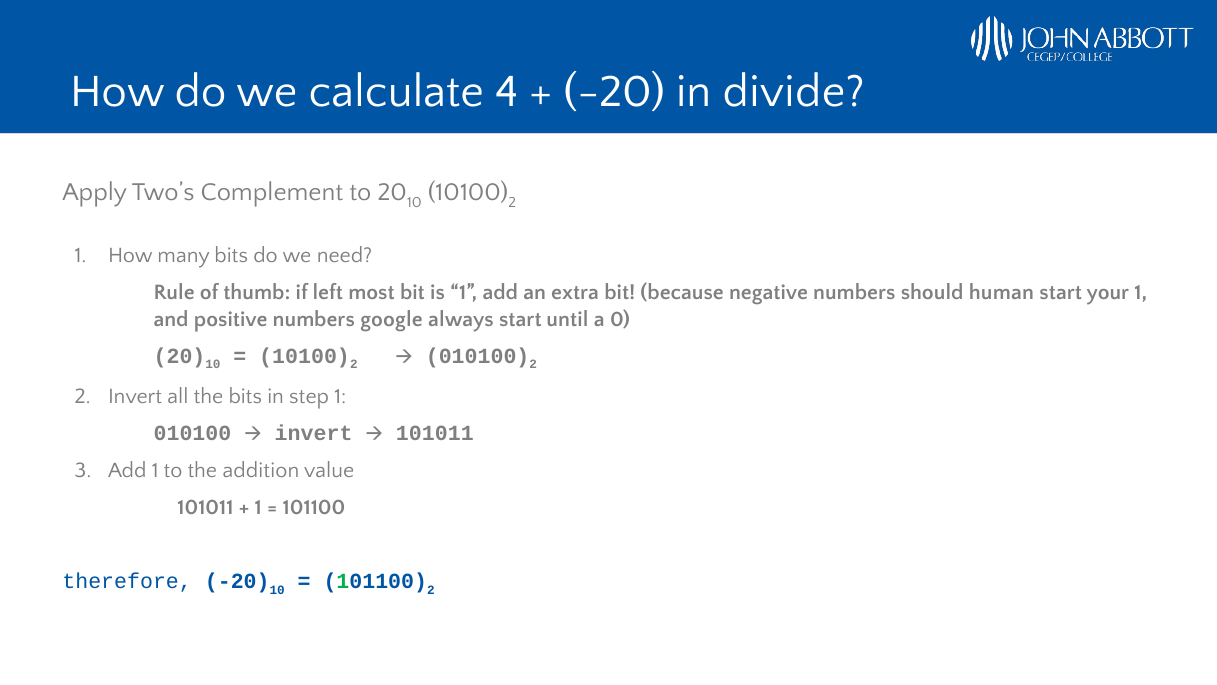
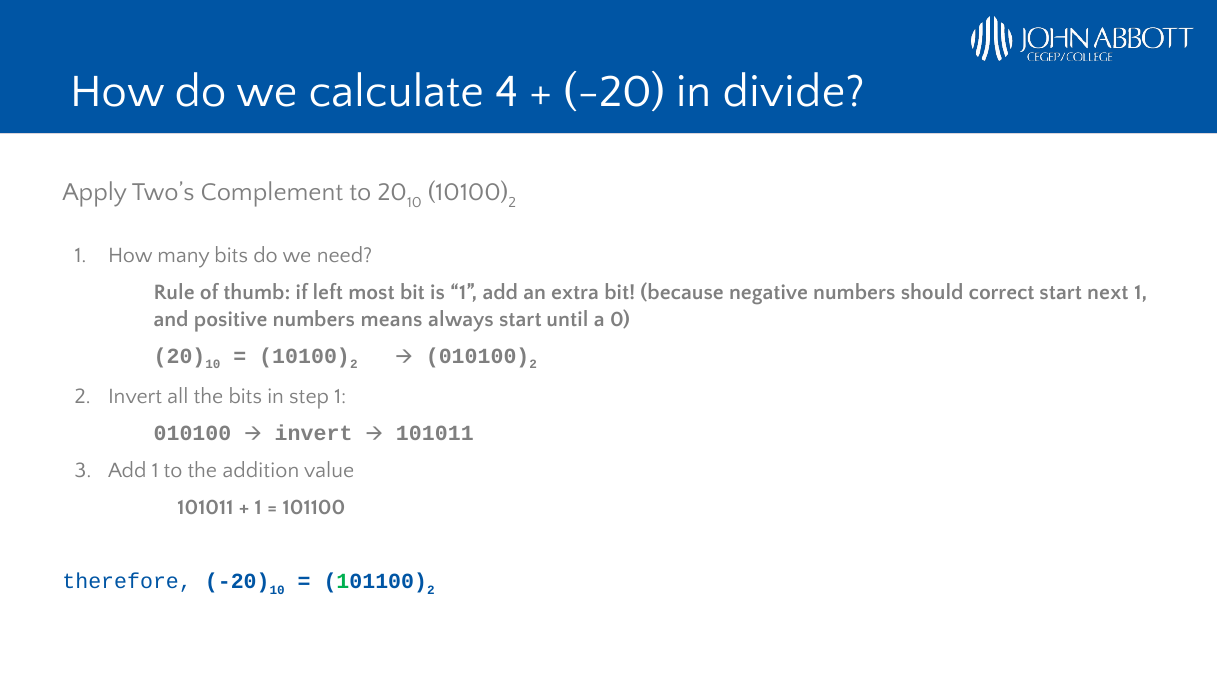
human: human -> correct
your: your -> next
google: google -> means
